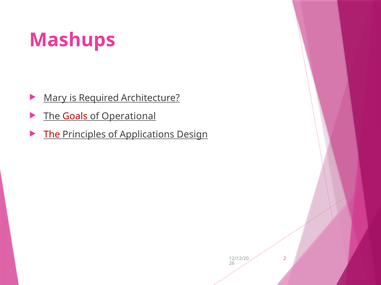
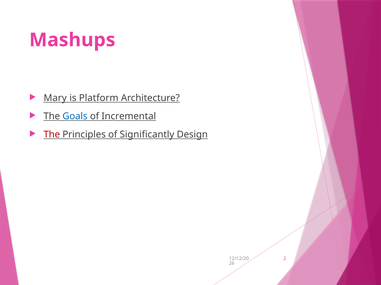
Required: Required -> Platform
Goals colour: red -> blue
Operational: Operational -> Incremental
Applications: Applications -> Significantly
